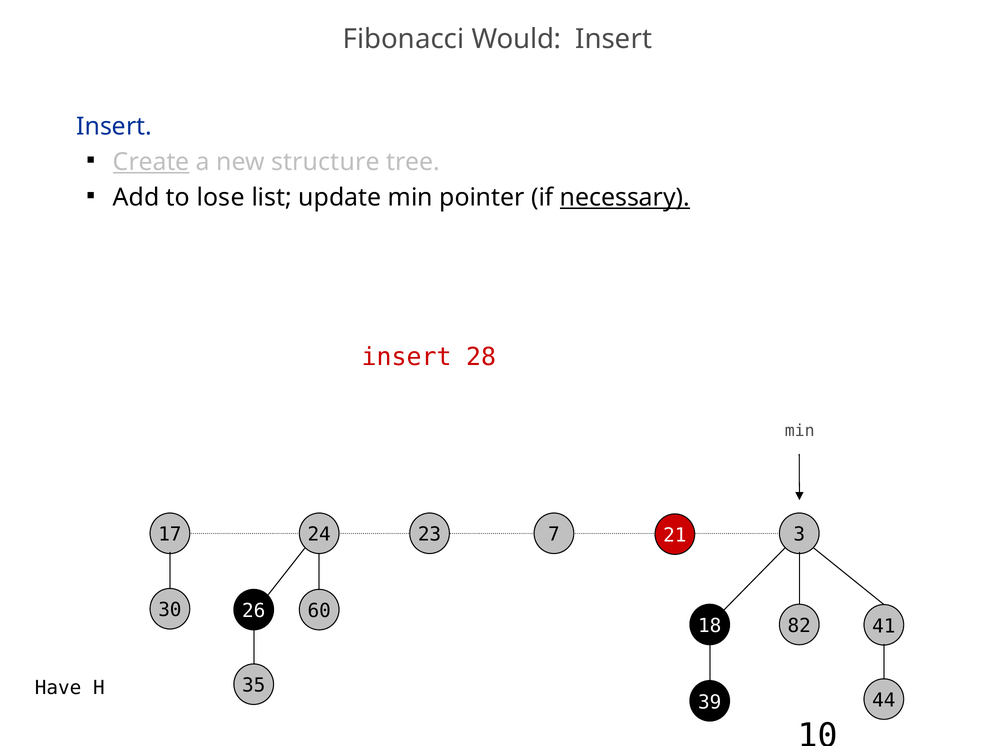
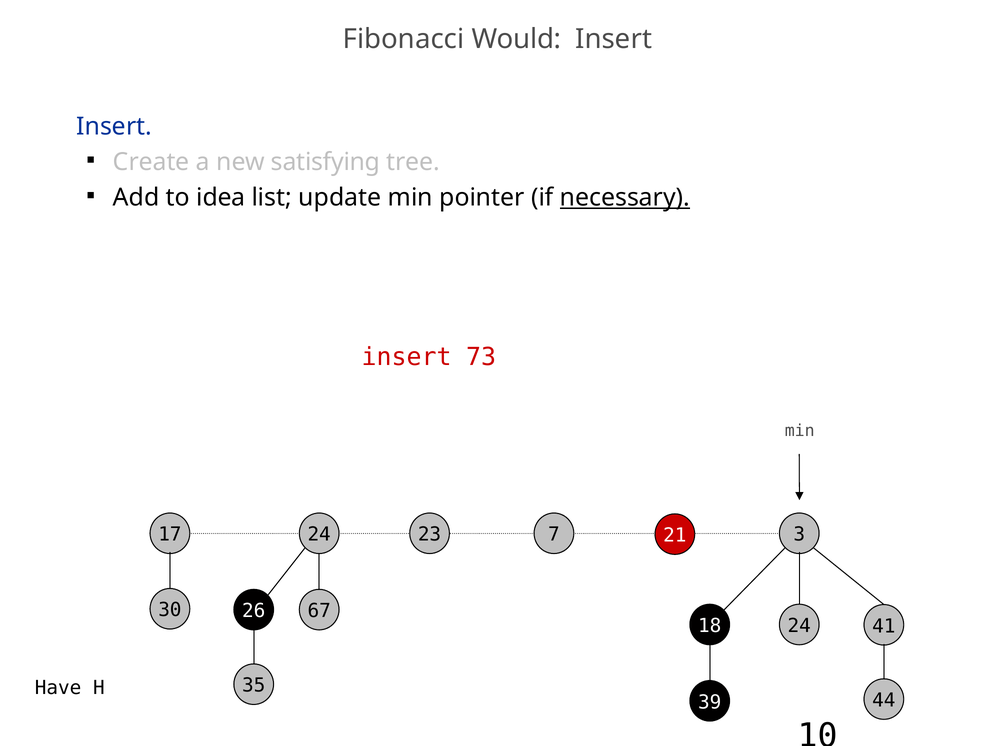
Create underline: present -> none
structure: structure -> satisfying
lose: lose -> idea
28: 28 -> 73
60: 60 -> 67
18 82: 82 -> 24
